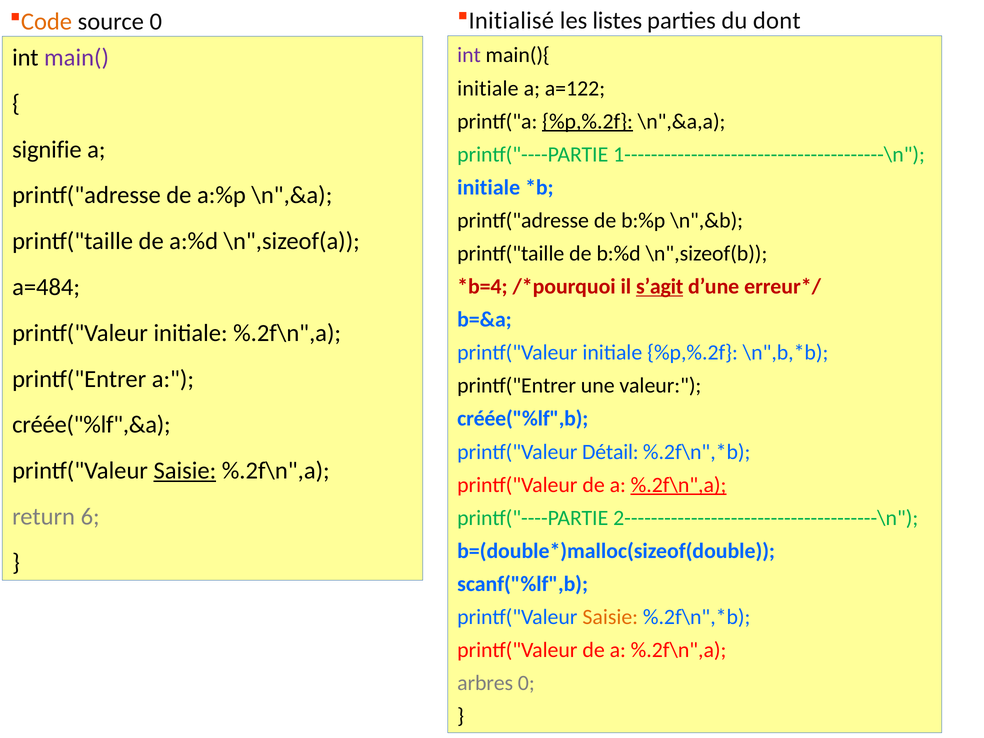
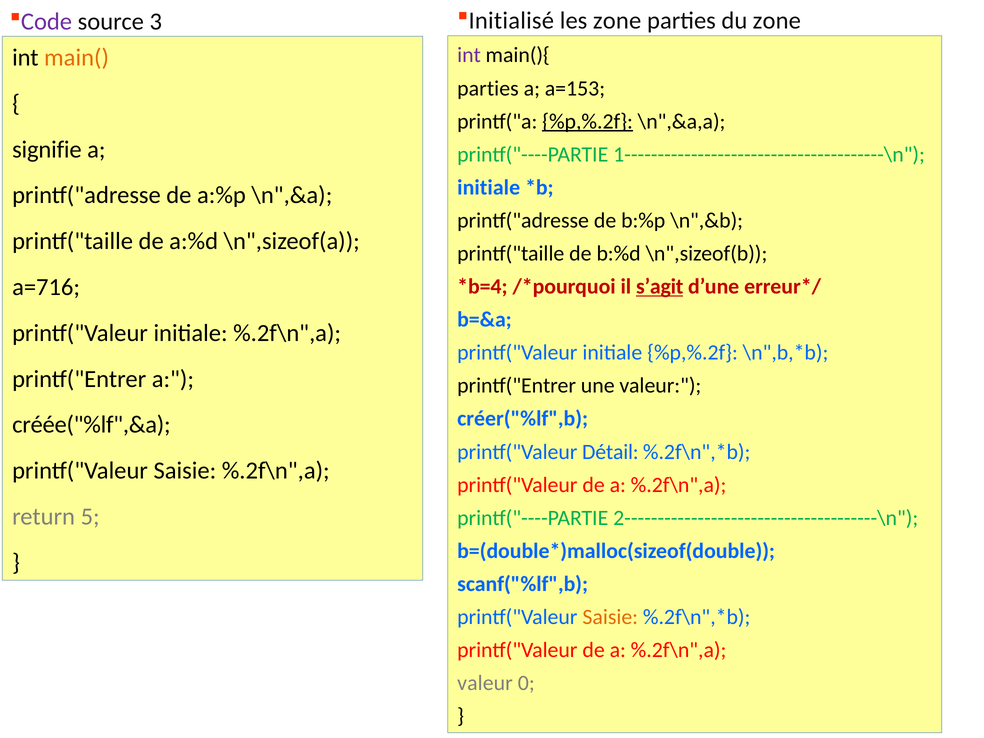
les listes: listes -> zone
du dont: dont -> zone
Code colour: orange -> purple
source 0: 0 -> 3
main( colour: purple -> orange
initiale at (488, 88): initiale -> parties
a=122: a=122 -> a=153
a=484: a=484 -> a=716
créée("%lf",b: créée("%lf",b -> créer("%lf",b
Saisie at (185, 471) underline: present -> none
%.2f\n",a at (679, 485) underline: present -> none
6: 6 -> 5
arbres at (485, 683): arbres -> valeur
